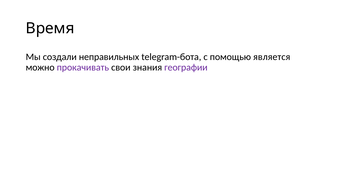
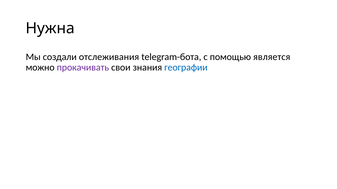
Время: Время -> Нужна
неправильных: неправильных -> отслеживания
географии colour: purple -> blue
